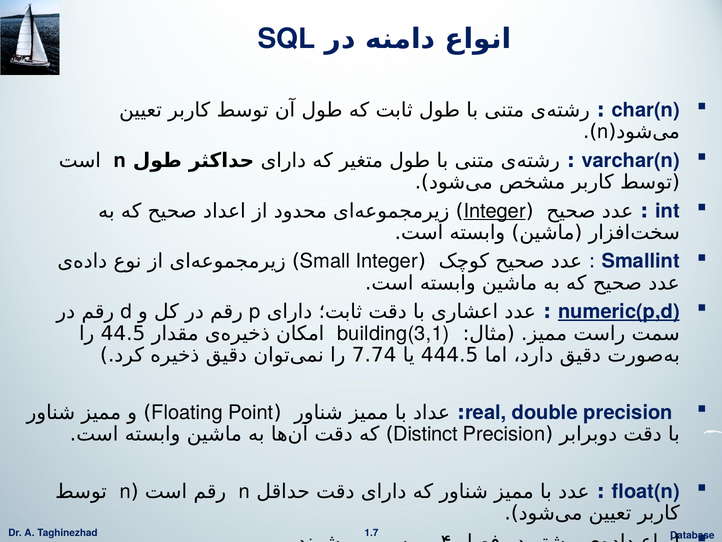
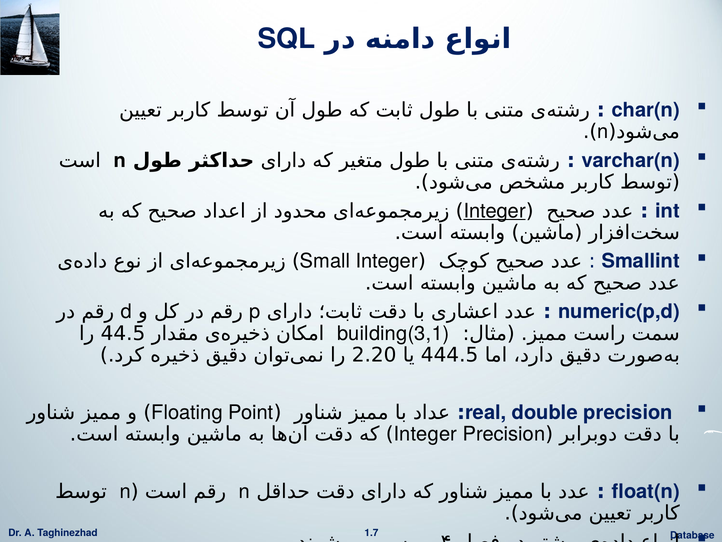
numeric(p,d underline: present -> none
7.74: 7.74 -> 2.20
Distinct at (426, 434): Distinct -> Integer
